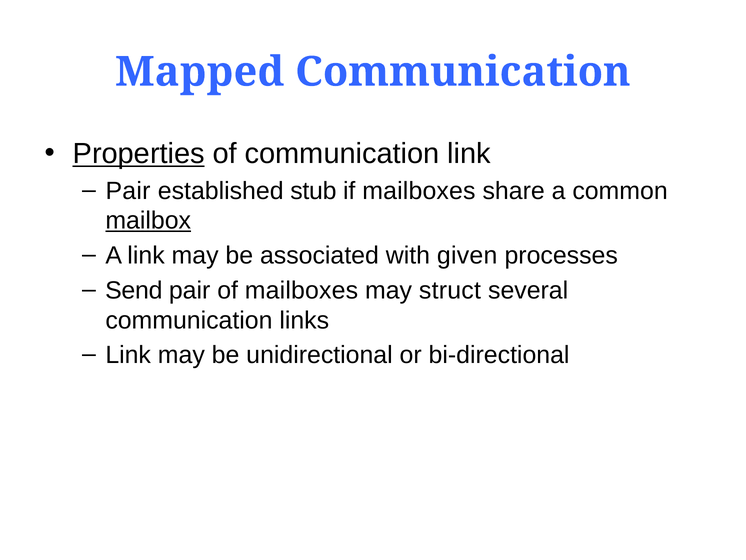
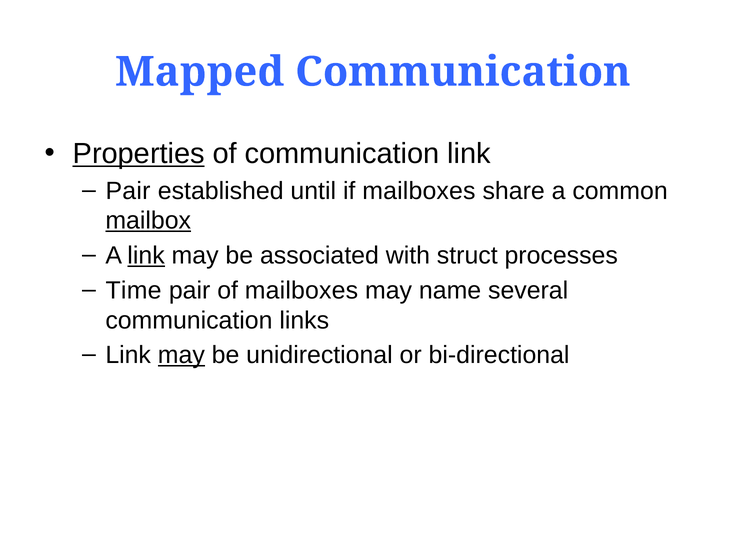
stub: stub -> until
link at (146, 255) underline: none -> present
given: given -> struct
Send: Send -> Time
struct: struct -> name
may at (181, 355) underline: none -> present
